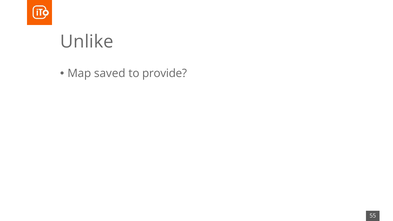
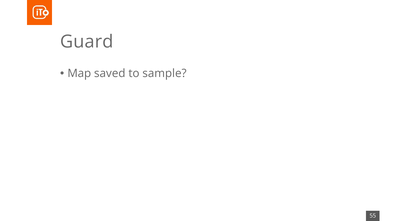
Unlike: Unlike -> Guard
provide: provide -> sample
